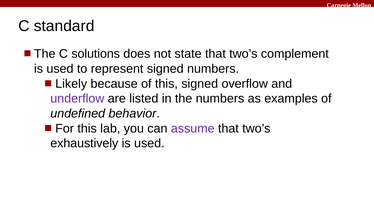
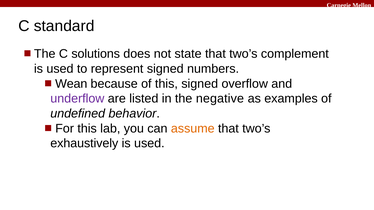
Likely: Likely -> Wean
the numbers: numbers -> negative
assume colour: purple -> orange
